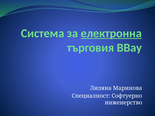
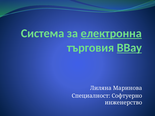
BBay underline: none -> present
